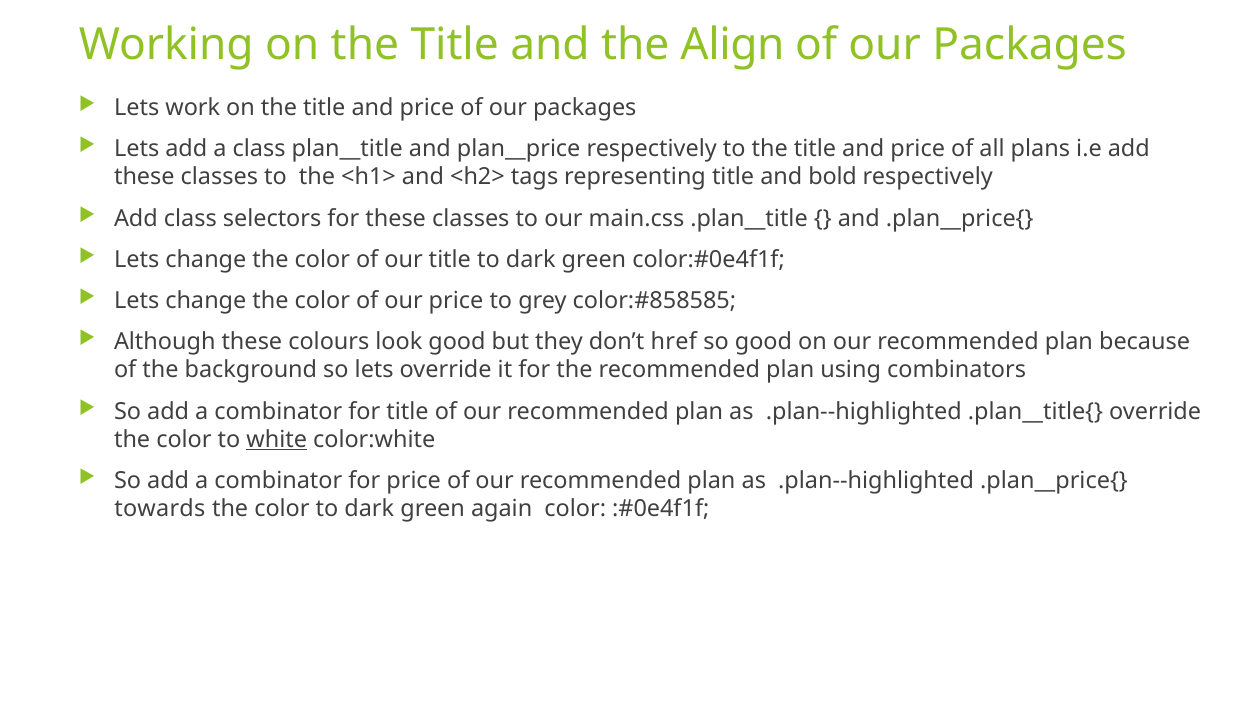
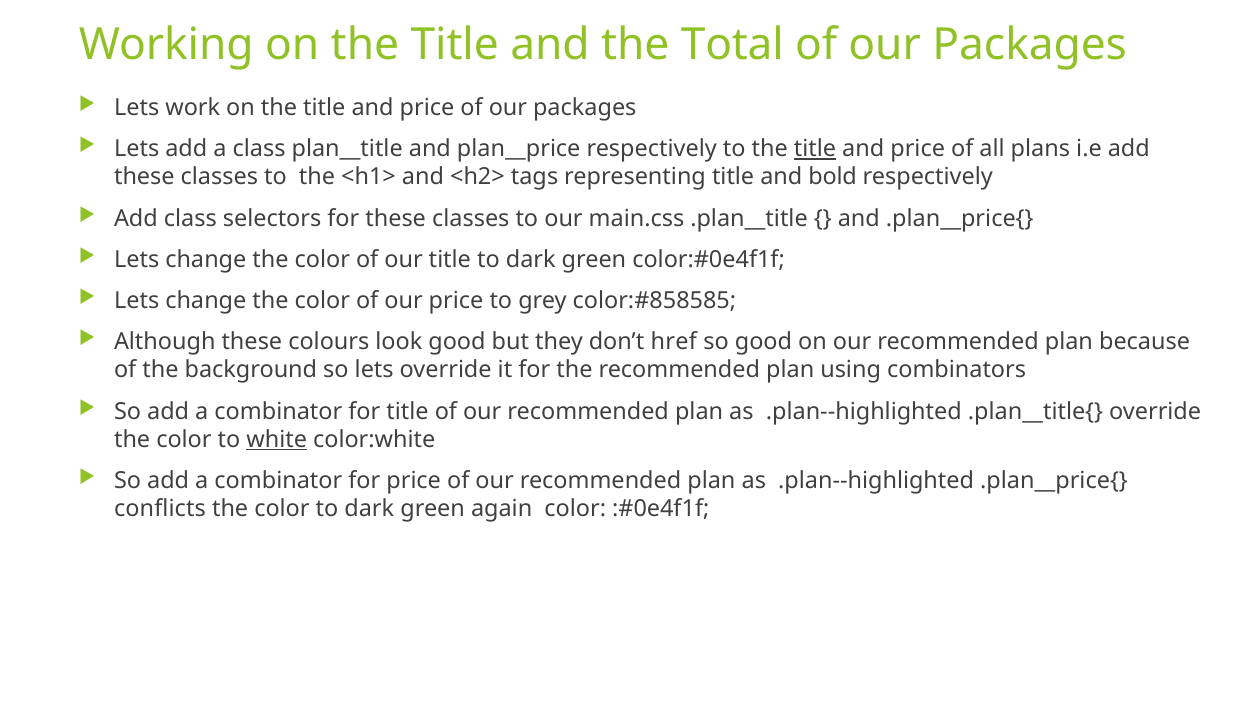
Align: Align -> Total
title at (815, 149) underline: none -> present
towards: towards -> conflicts
